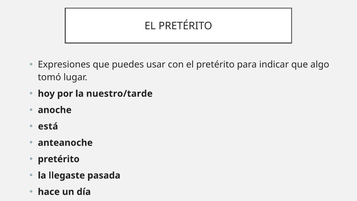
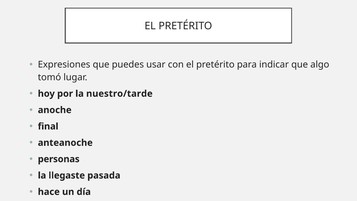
está: está -> final
pretérito at (59, 159): pretérito -> personas
